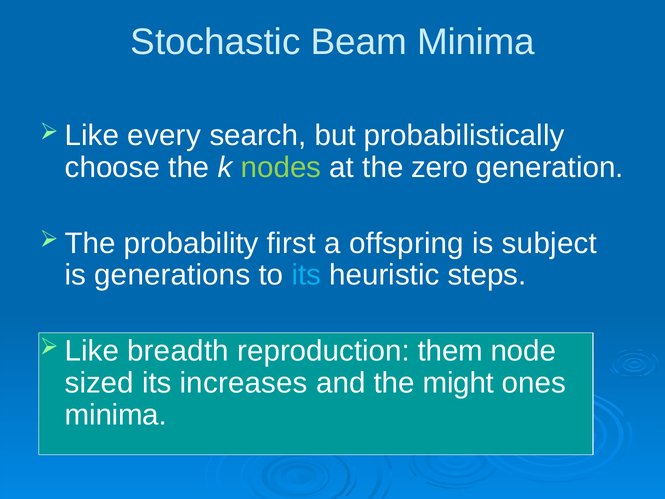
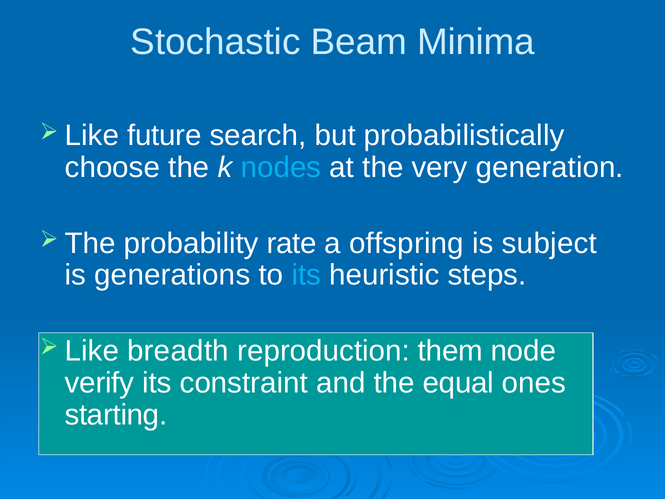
every: every -> future
nodes colour: light green -> light blue
zero: zero -> very
first: first -> rate
sized: sized -> verify
increases: increases -> constraint
might: might -> equal
minima at (116, 415): minima -> starting
